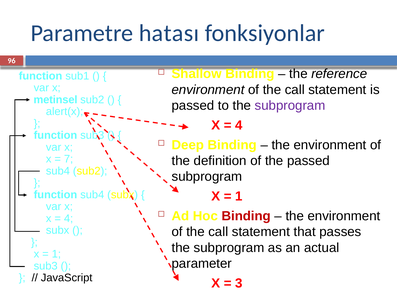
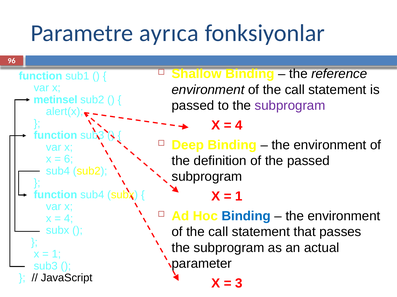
hatası: hatası -> ayrıca
7: 7 -> 6
Binding at (246, 217) colour: red -> blue
